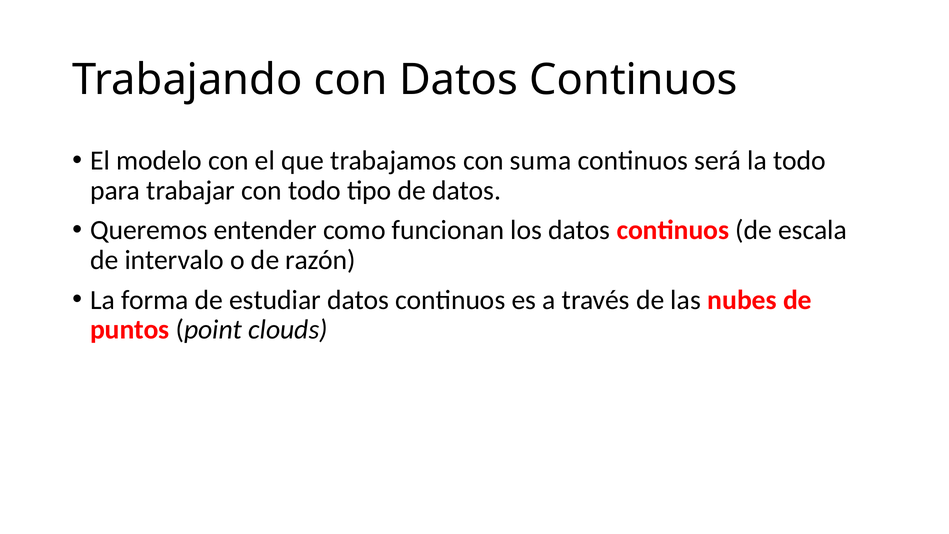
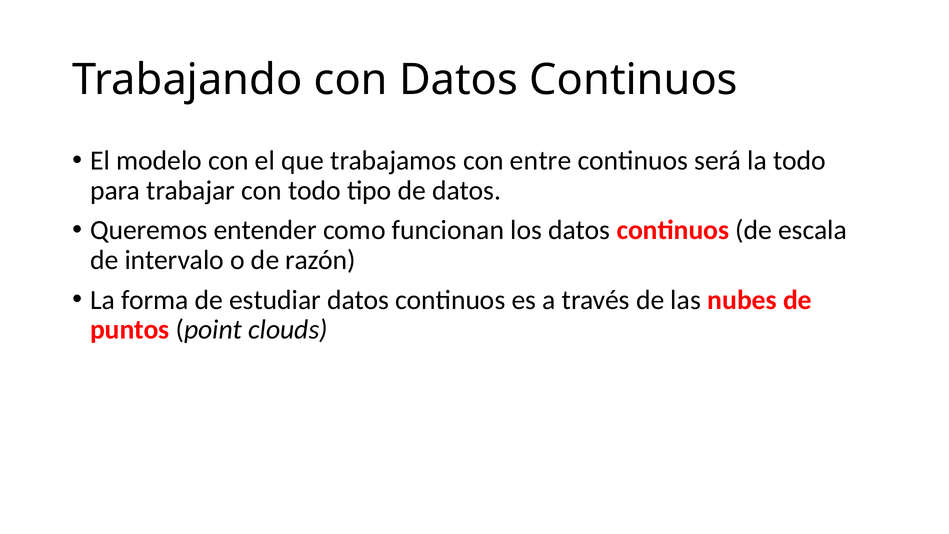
suma: suma -> entre
